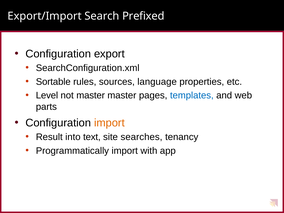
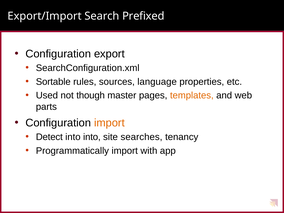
Level: Level -> Used
not master: master -> though
templates colour: blue -> orange
Result: Result -> Detect
into text: text -> into
